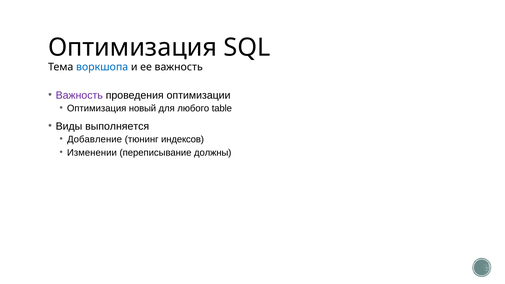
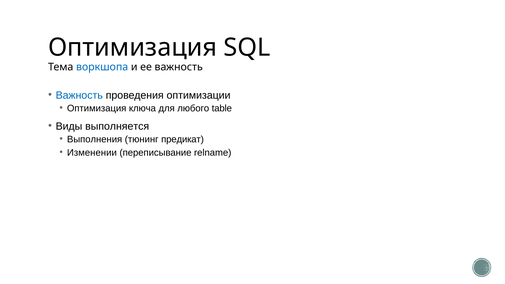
Важность at (79, 95) colour: purple -> blue
новый: новый -> ключа
Добавление: Добавление -> Выполнения
индексов: индексов -> предикат
должны: должны -> relname
